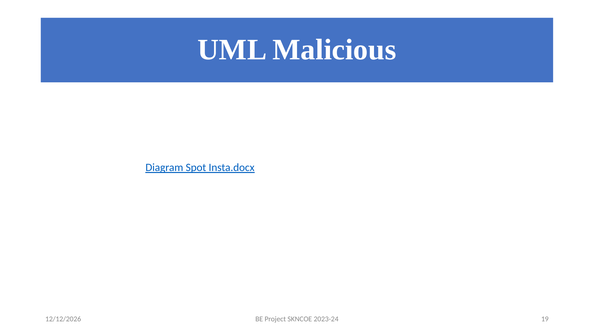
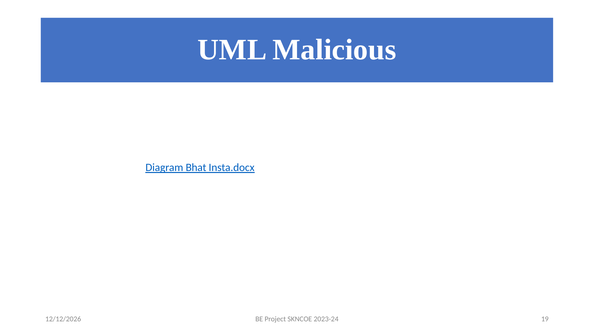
Spot: Spot -> Bhat
